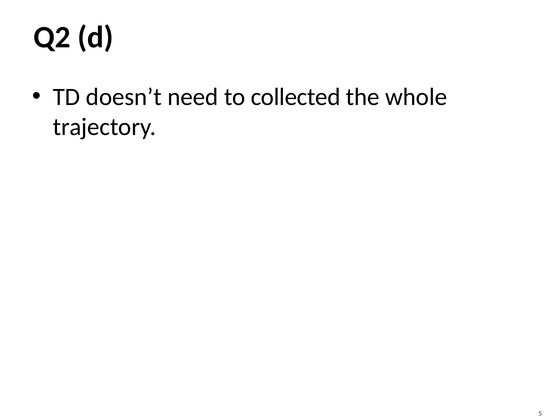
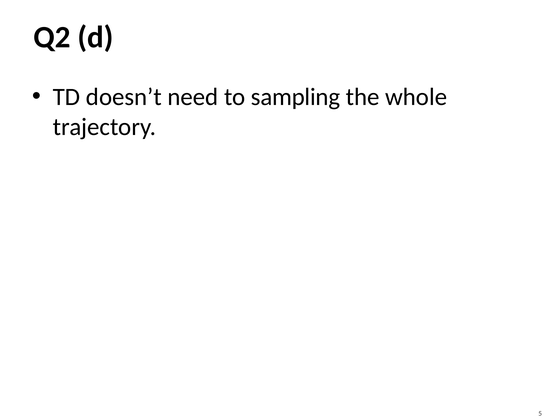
collected: collected -> sampling
